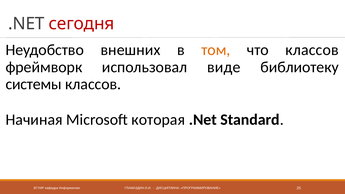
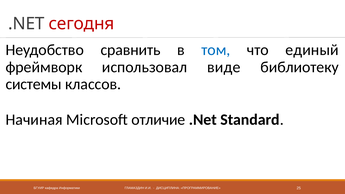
внешних: внешних -> сравнить
том colour: orange -> blue
что классов: классов -> единый
которая: которая -> отличие
